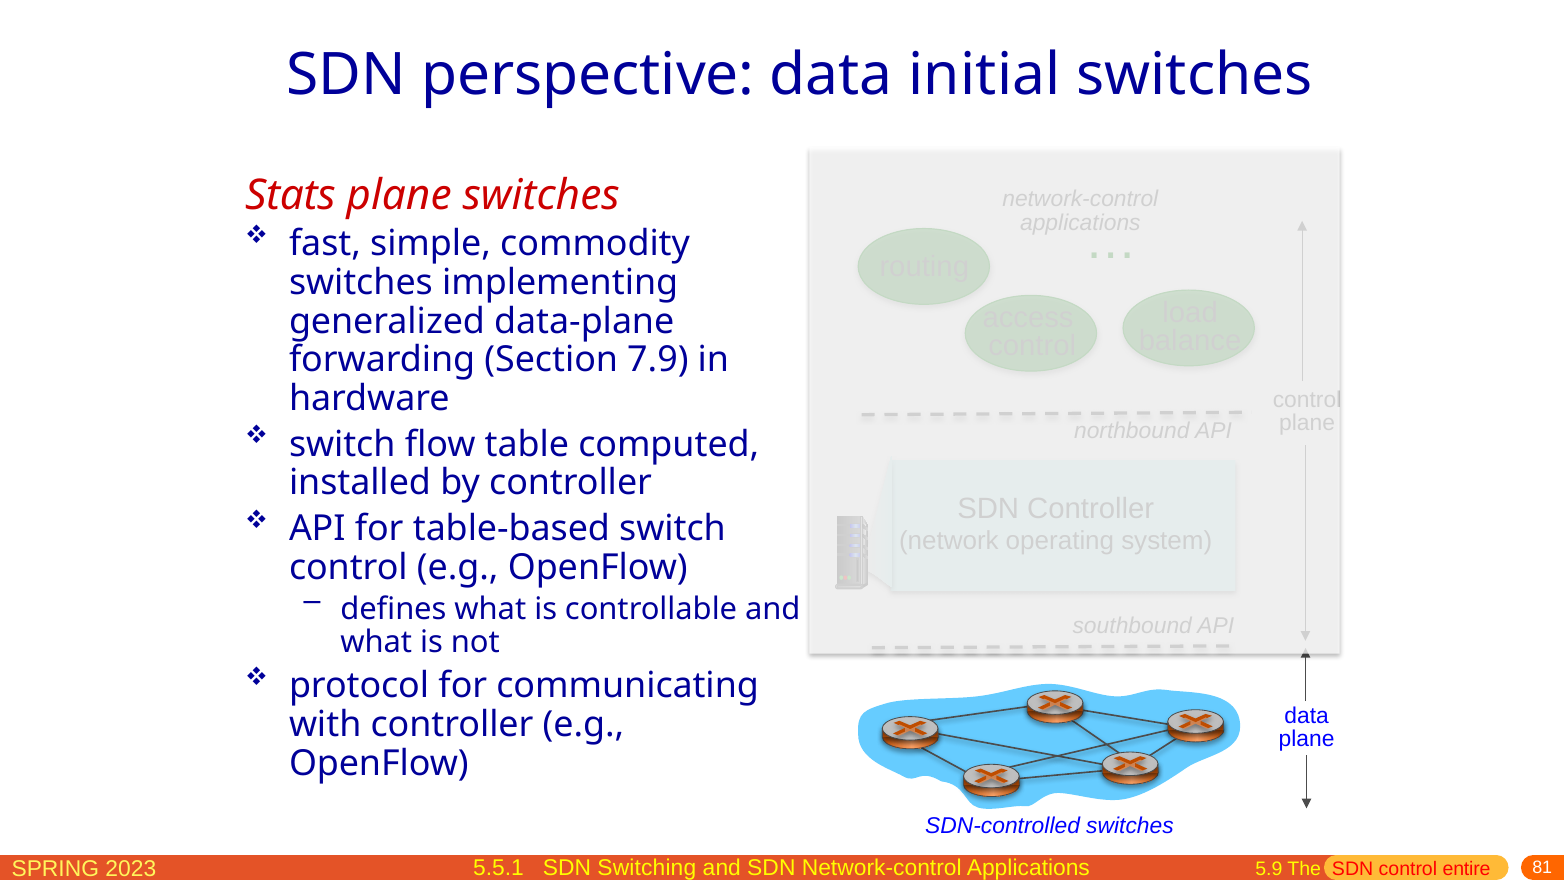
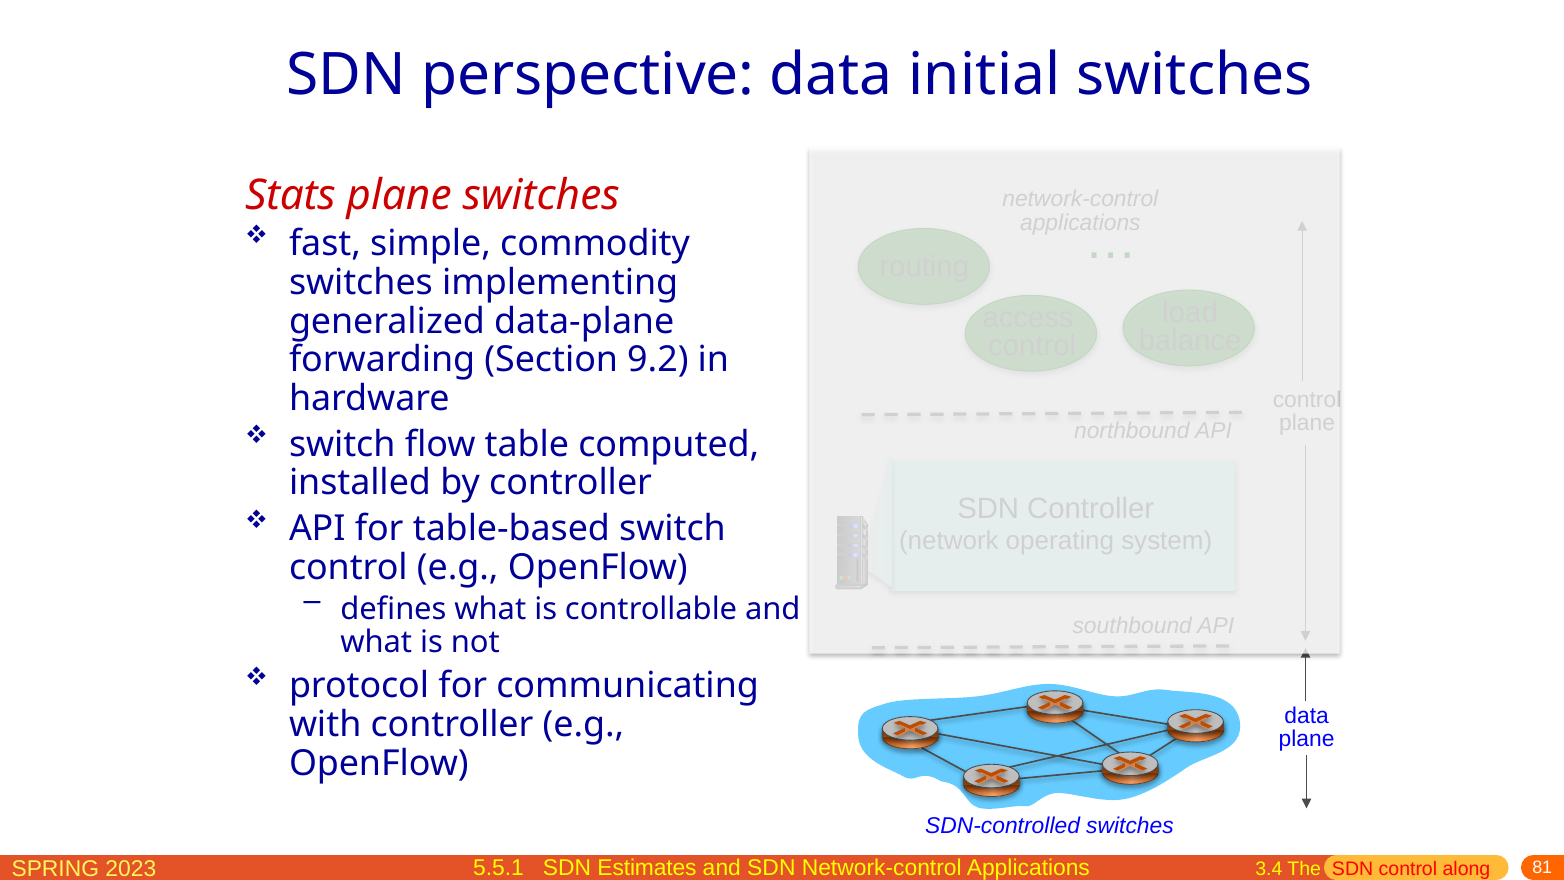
7.9: 7.9 -> 9.2
Switching: Switching -> Estimates
5.9: 5.9 -> 3.4
entire: entire -> along
